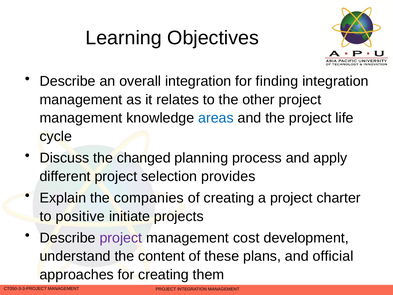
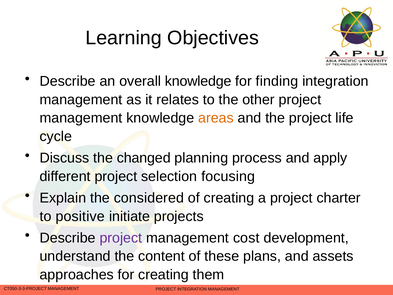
overall integration: integration -> knowledge
areas colour: blue -> orange
provides: provides -> focusing
companies: companies -> considered
official: official -> assets
